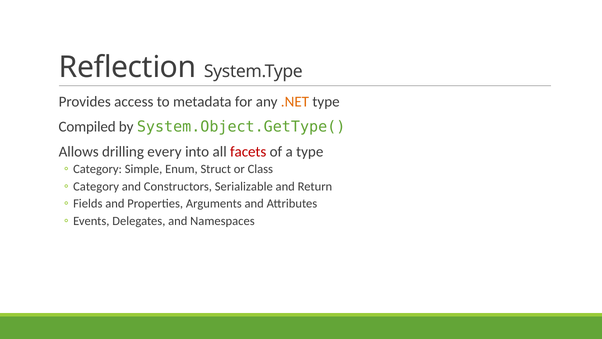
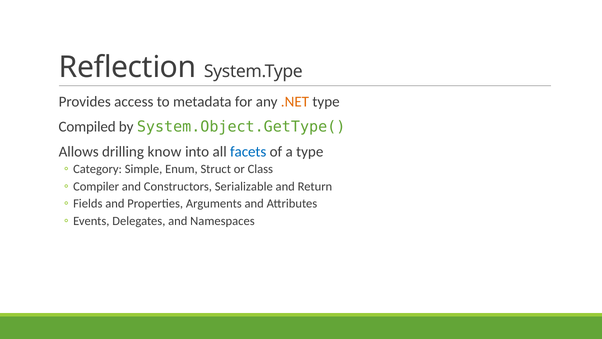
every: every -> know
facets colour: red -> blue
Category at (96, 186): Category -> Compiler
